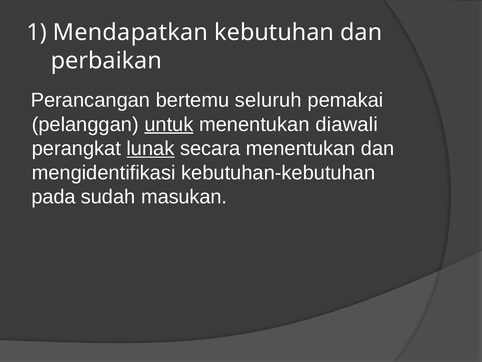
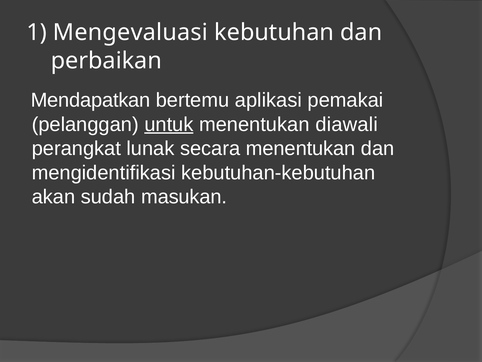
Mendapatkan: Mendapatkan -> Mengevaluasi
Perancangan: Perancangan -> Mendapatkan
seluruh: seluruh -> aplikasi
lunak underline: present -> none
pada: pada -> akan
